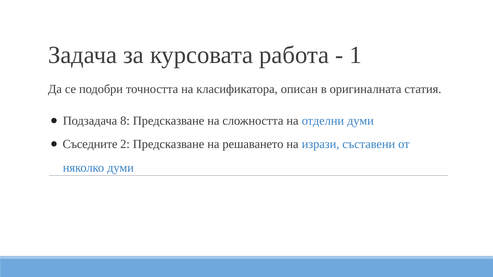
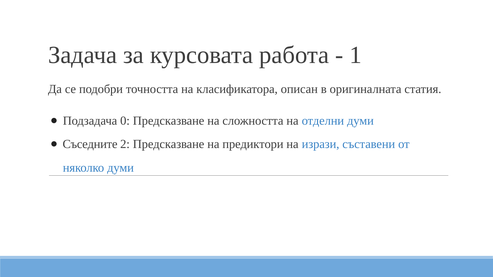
8: 8 -> 0
решаването: решаването -> предиктори
